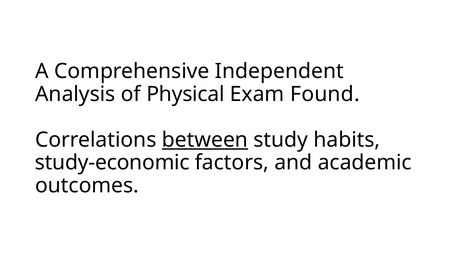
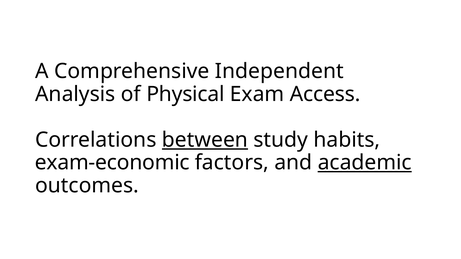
Found: Found -> Access
study-economic: study-economic -> exam-economic
academic underline: none -> present
